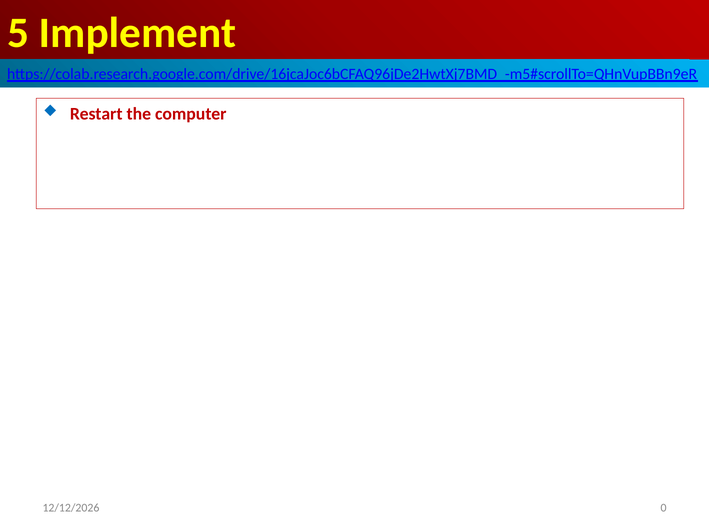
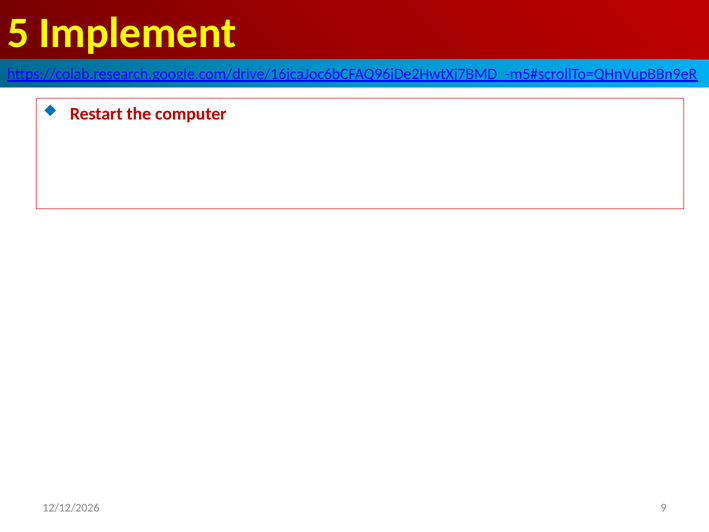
0: 0 -> 9
